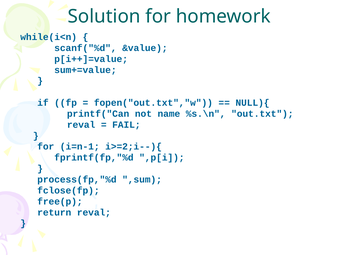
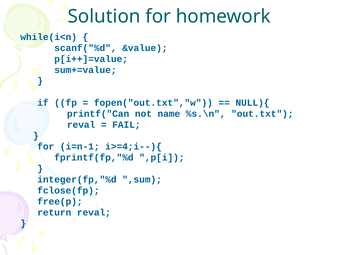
i>=2;i--){: i>=2;i--){ -> i>=4;i--){
process(fp,"%d: process(fp,"%d -> integer(fp,"%d
